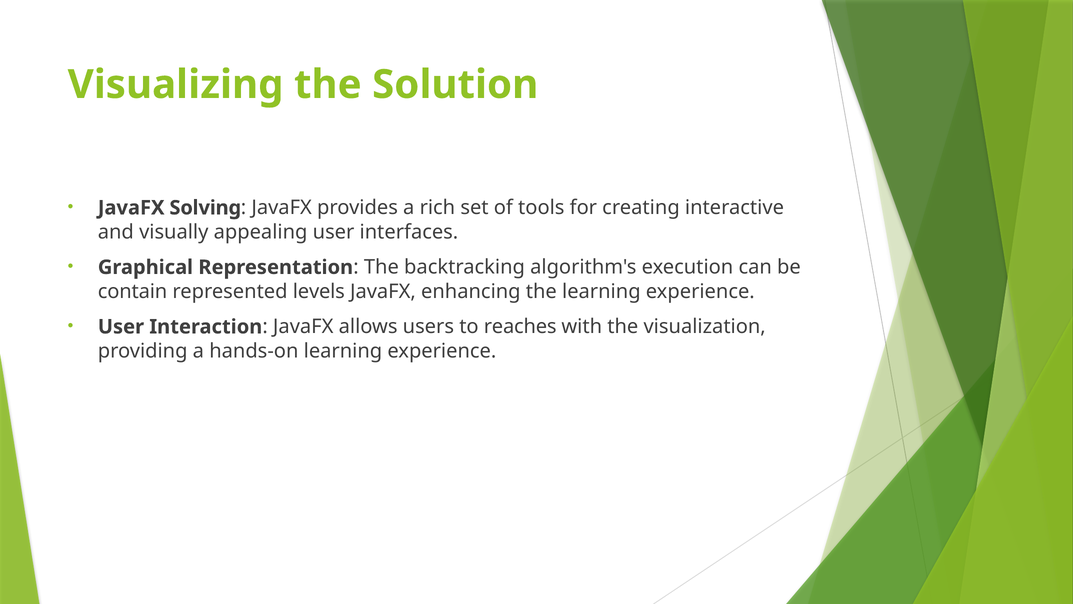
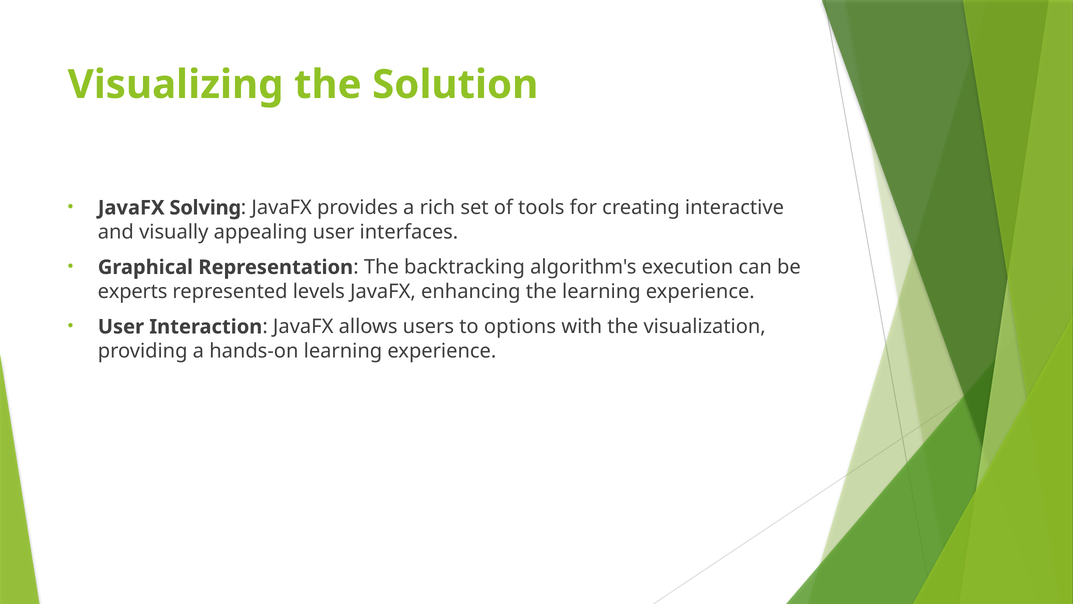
contain: contain -> experts
reaches: reaches -> options
